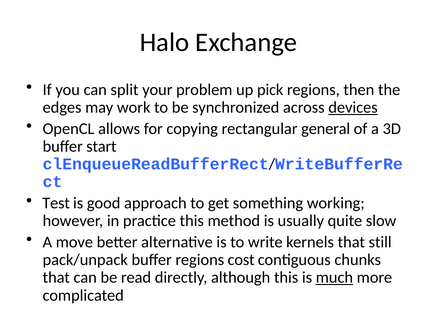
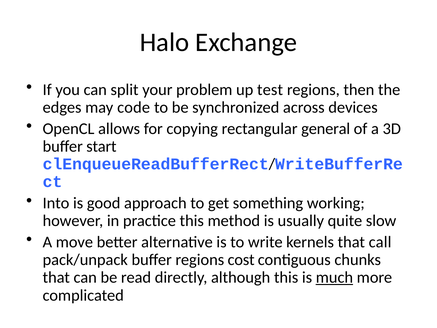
pick: pick -> test
work: work -> code
devices underline: present -> none
Test: Test -> Into
still: still -> call
